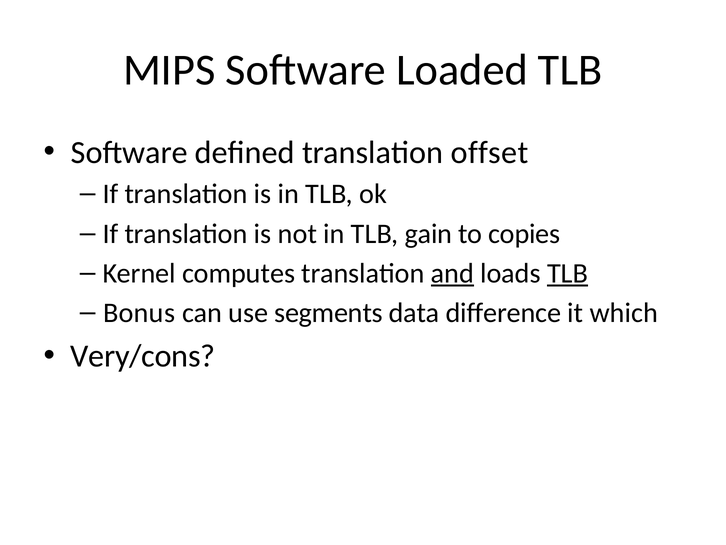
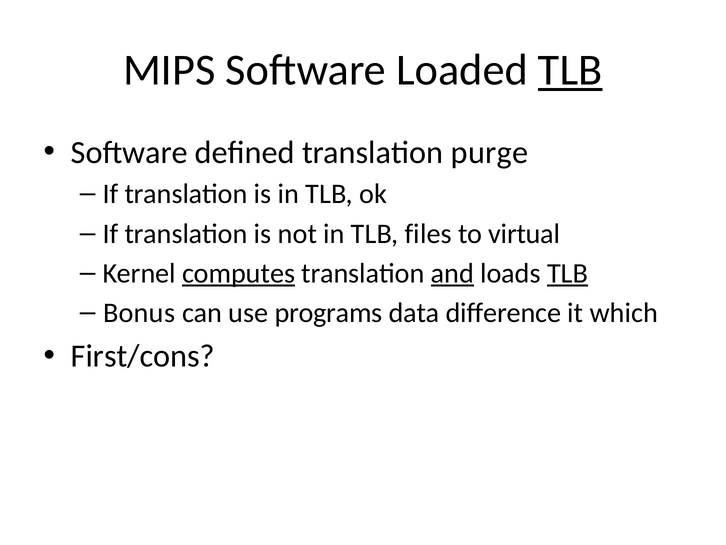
TLB at (570, 70) underline: none -> present
offset: offset -> purge
gain: gain -> files
copies: copies -> virtual
computes underline: none -> present
segments: segments -> programs
Very/cons: Very/cons -> First/cons
